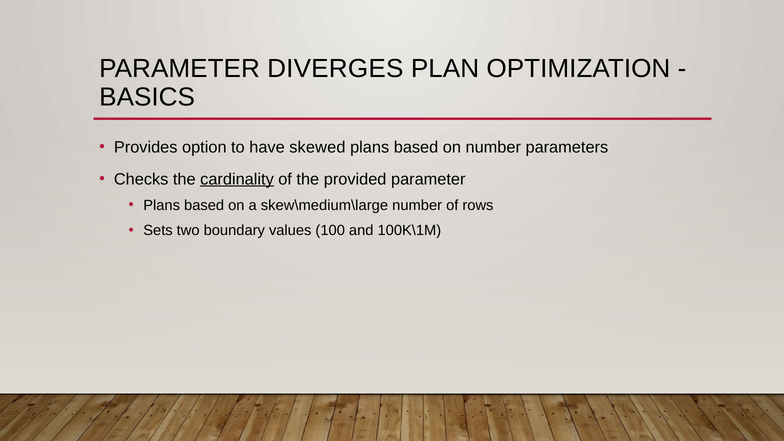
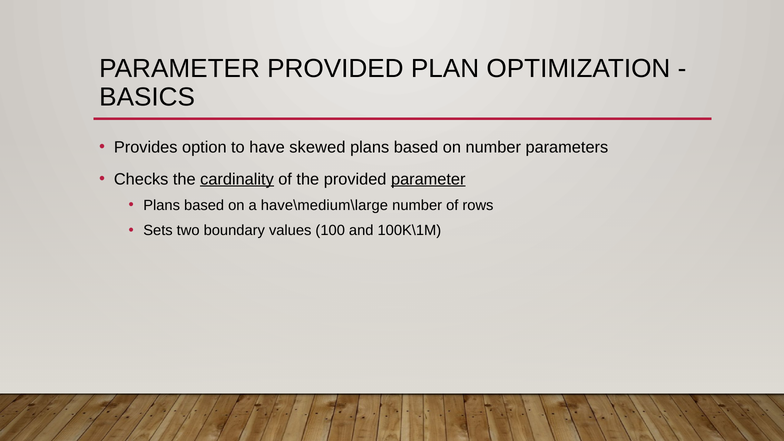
PARAMETER DIVERGES: DIVERGES -> PROVIDED
parameter at (428, 179) underline: none -> present
skew\medium\large: skew\medium\large -> have\medium\large
